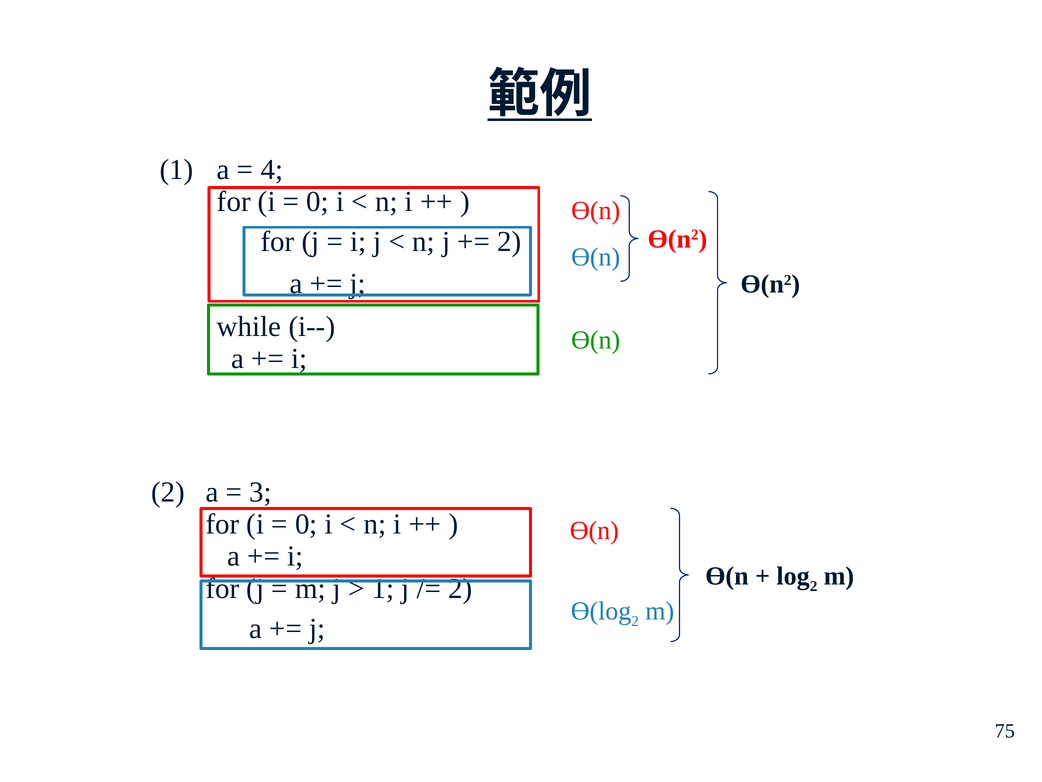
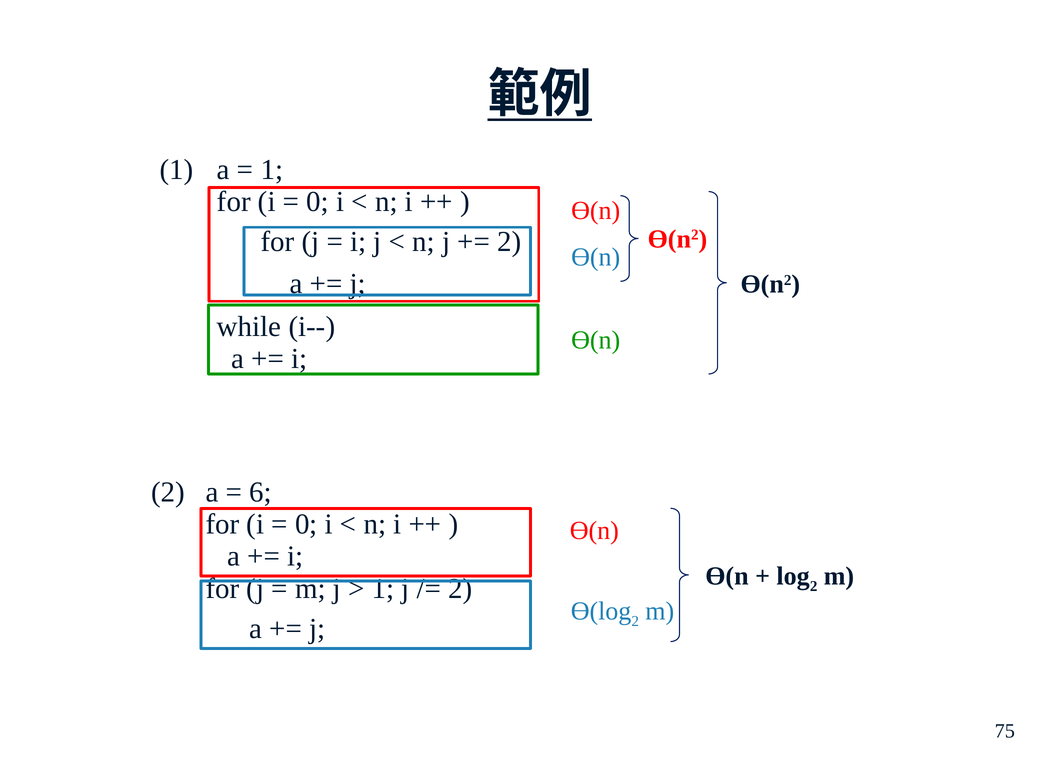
4 at (272, 170): 4 -> 1
3: 3 -> 6
